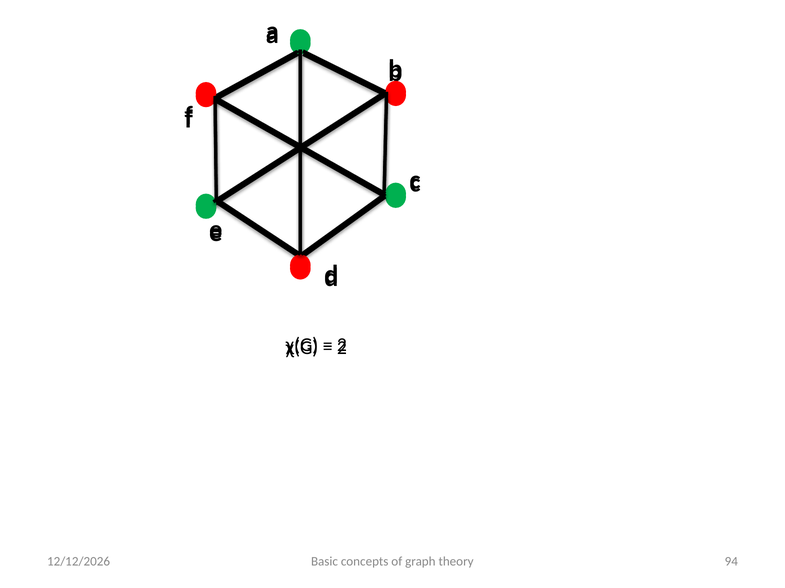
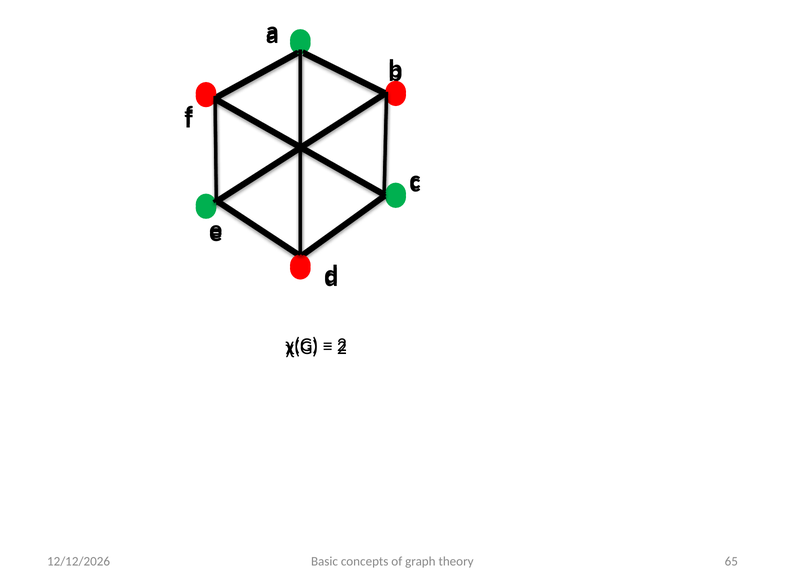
94: 94 -> 65
